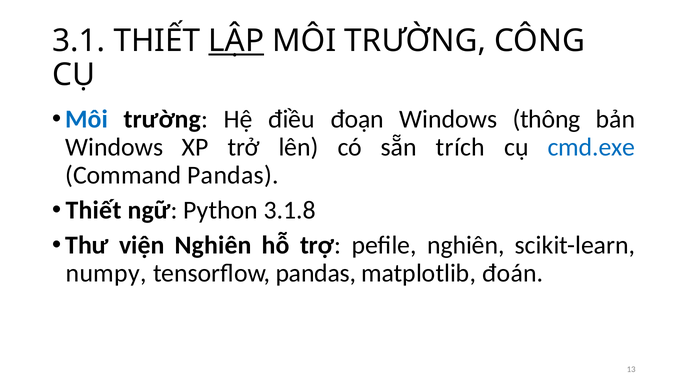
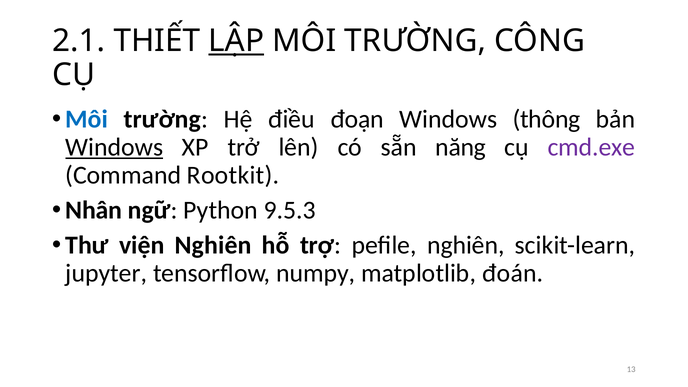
3.1: 3.1 -> 2.1
Windows at (114, 147) underline: none -> present
trích: trích -> năng
cmd.exe colour: blue -> purple
Command Pandas: Pandas -> Rootkit
Thiết at (94, 210): Thiết -> Nhân
3.1.8: 3.1.8 -> 9.5.3
numpy: numpy -> jupyter
tensorflow pandas: pandas -> numpy
